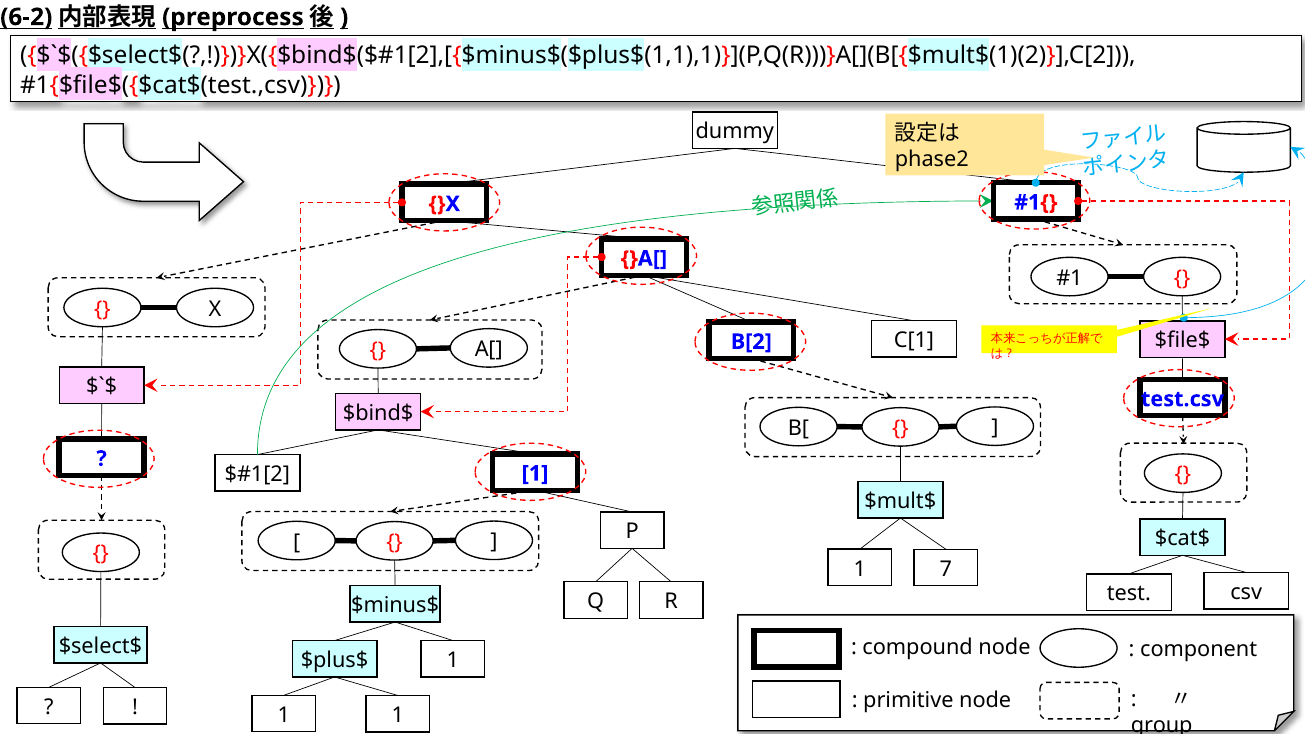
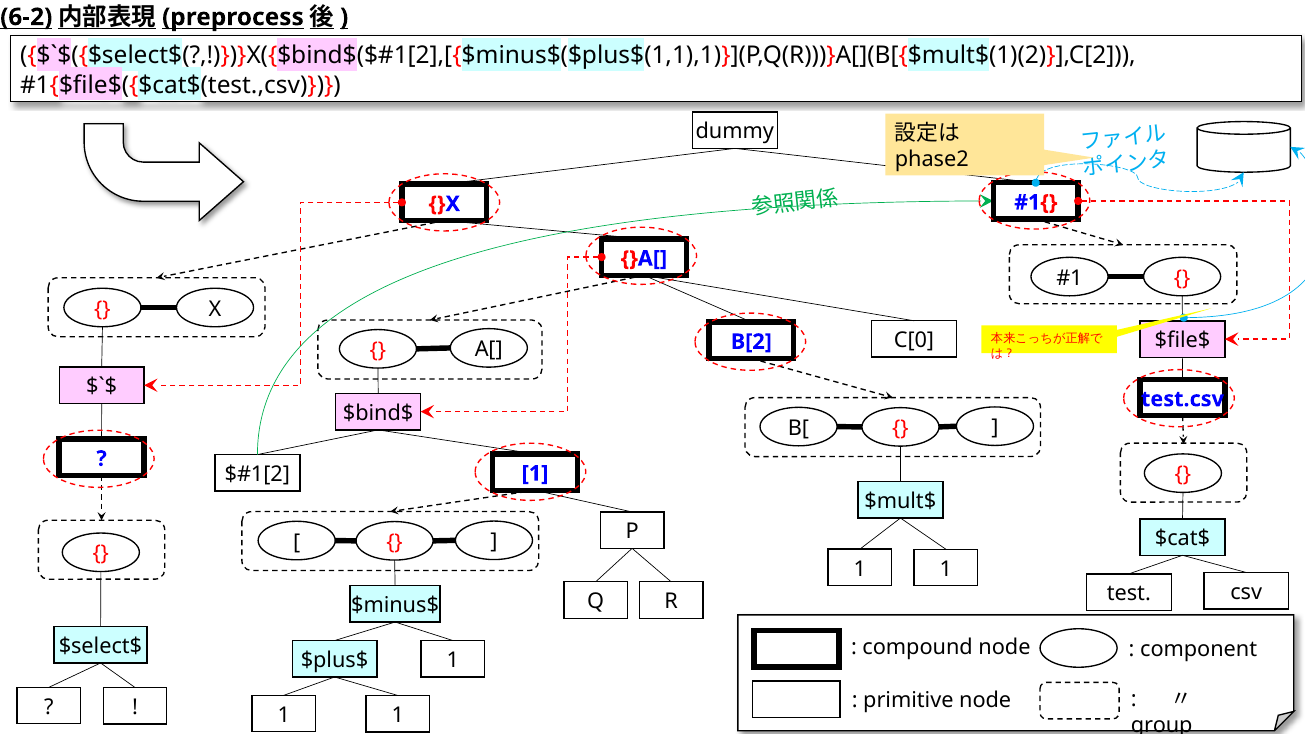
C[1: C[1 -> C[0
7 at (946, 569): 7 -> 1
